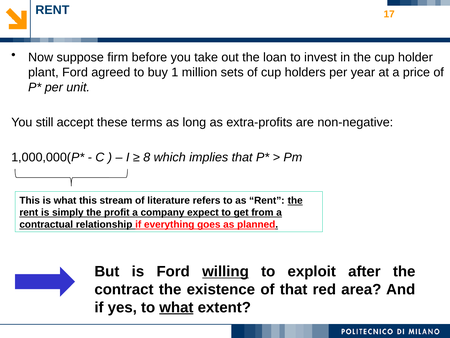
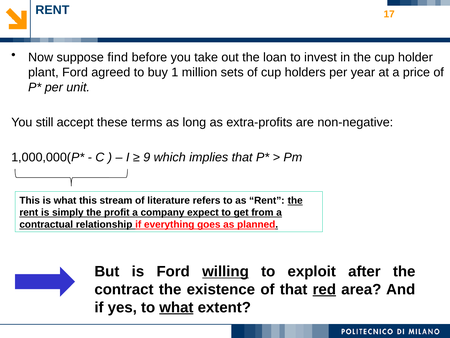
firm: firm -> find
8: 8 -> 9
red underline: none -> present
